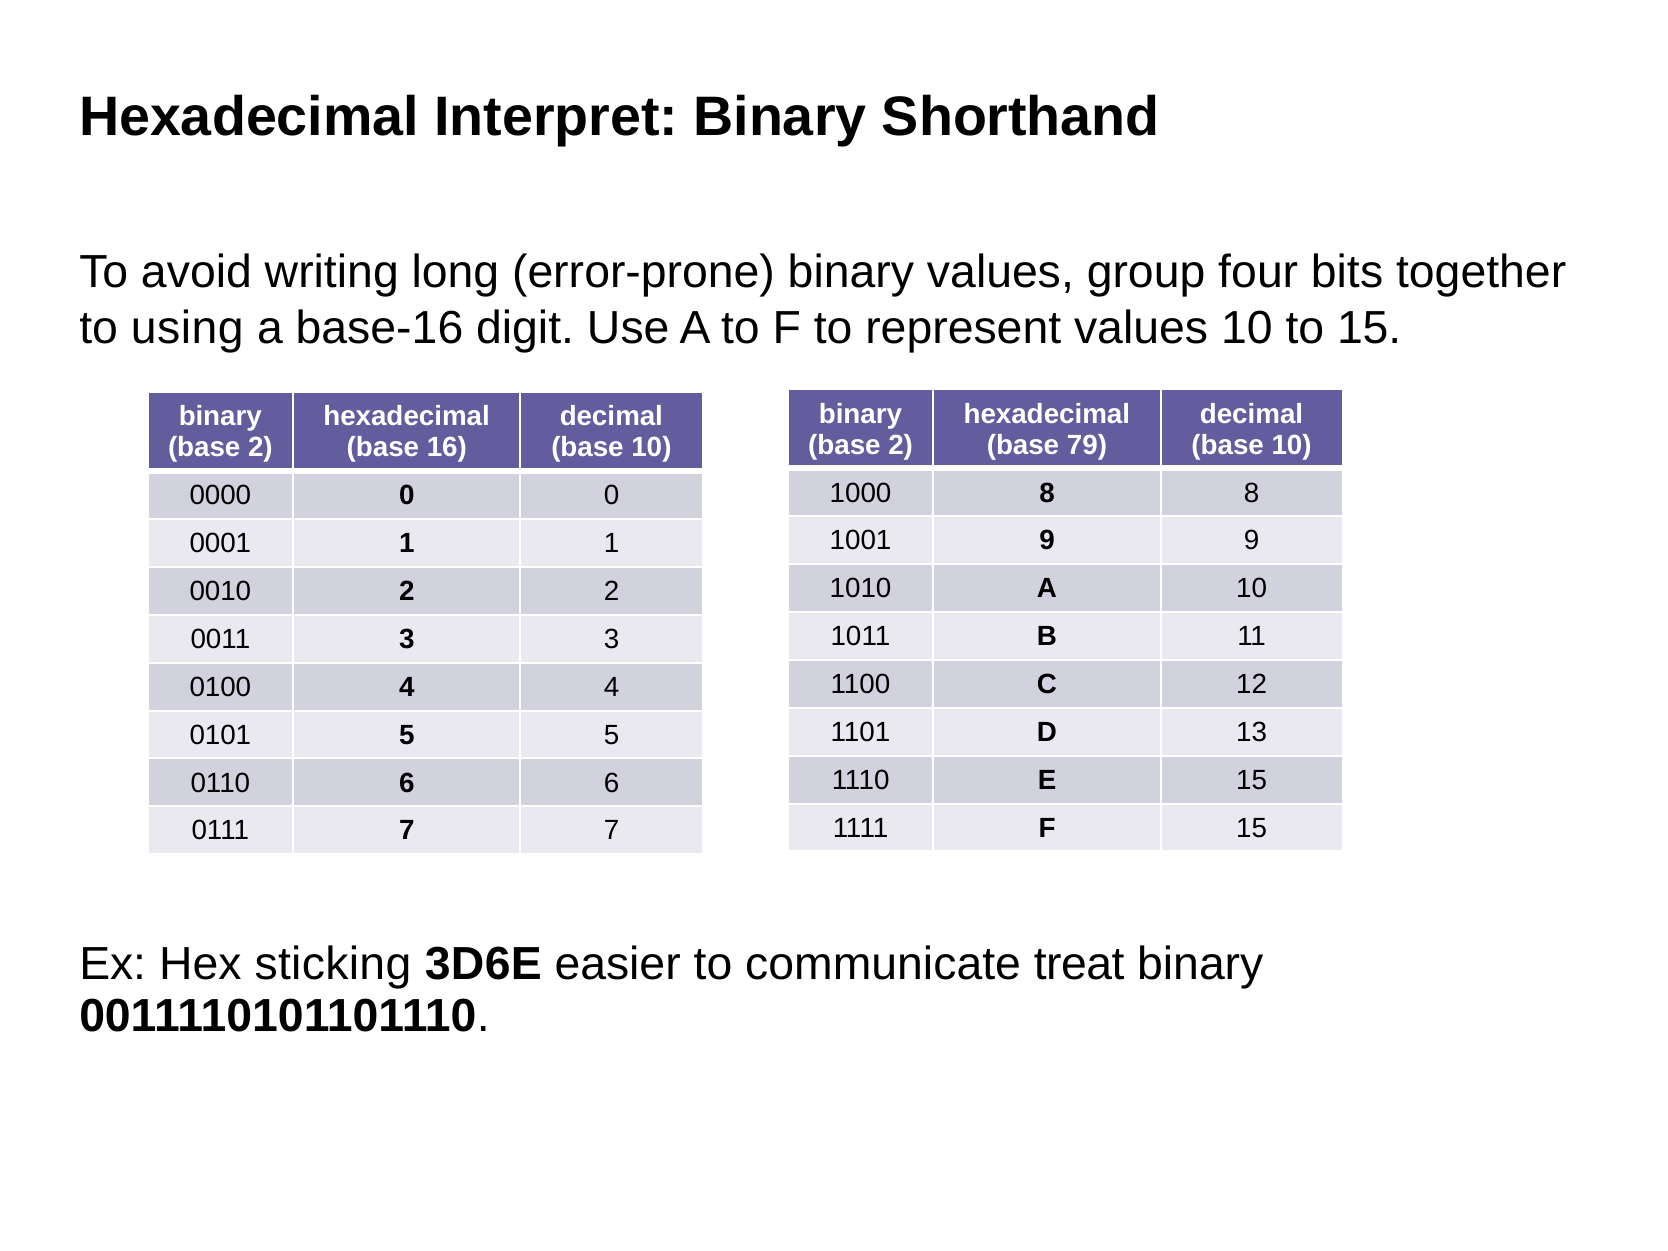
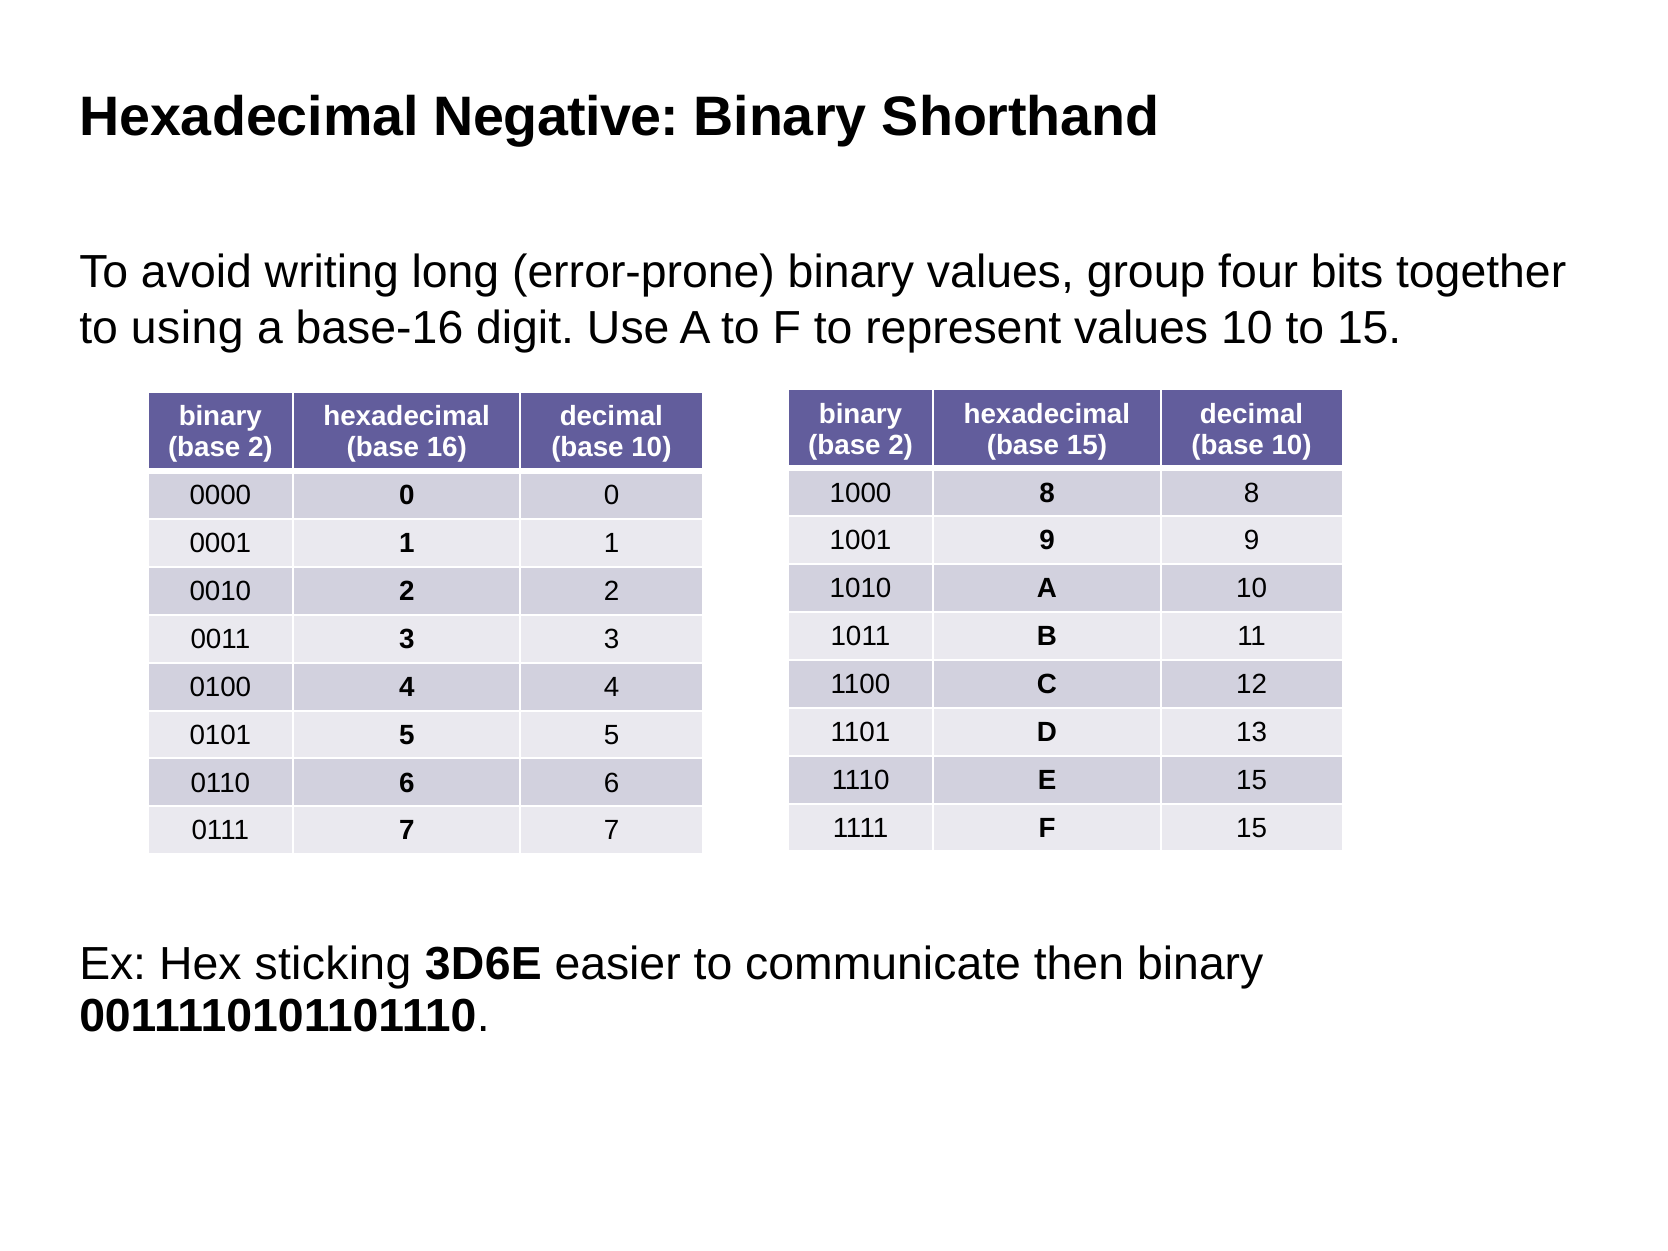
Interpret: Interpret -> Negative
base 79: 79 -> 15
treat: treat -> then
